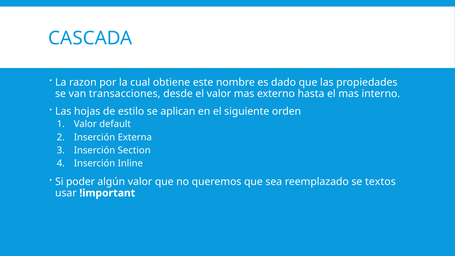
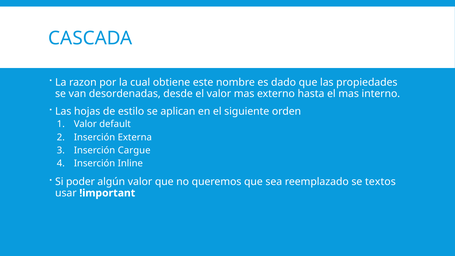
transacciones: transacciones -> desordenadas
Section: Section -> Cargue
